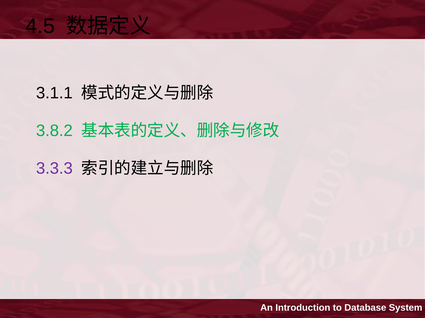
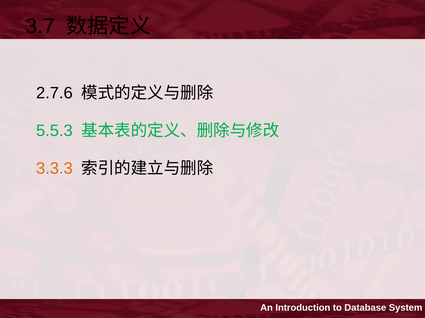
4.5: 4.5 -> 3.7
3.1.1: 3.1.1 -> 2.7.6
3.8.2: 3.8.2 -> 5.5.3
3.3.3 colour: purple -> orange
